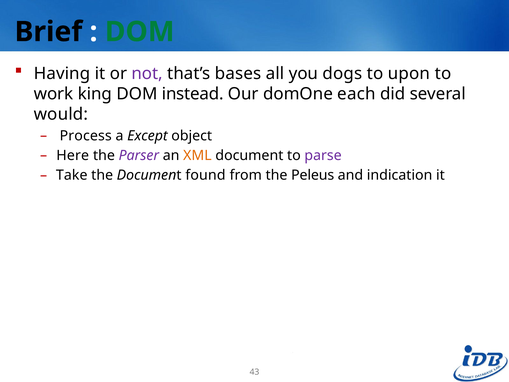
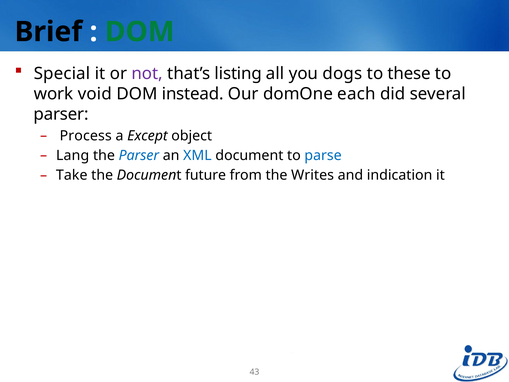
Having: Having -> Special
bases: bases -> listing
upon: upon -> these
king: king -> void
would at (61, 114): would -> parser
Here: Here -> Lang
Parser at (139, 155) colour: purple -> blue
XML colour: orange -> blue
parse colour: purple -> blue
found: found -> future
Peleus: Peleus -> Writes
